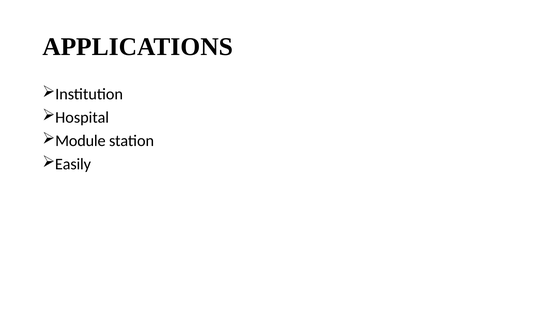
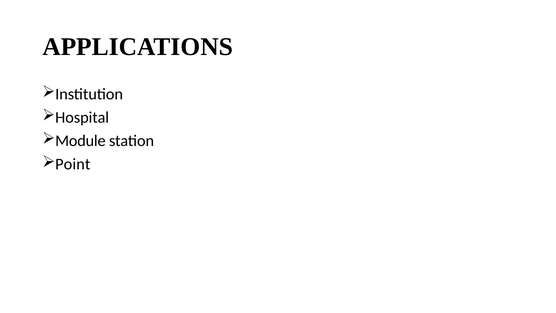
Easily: Easily -> Point
